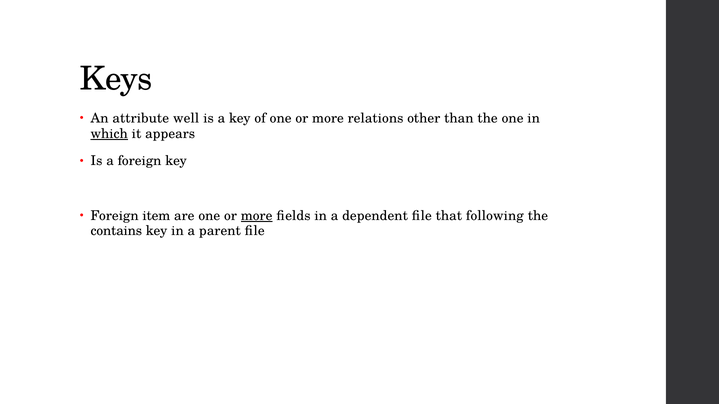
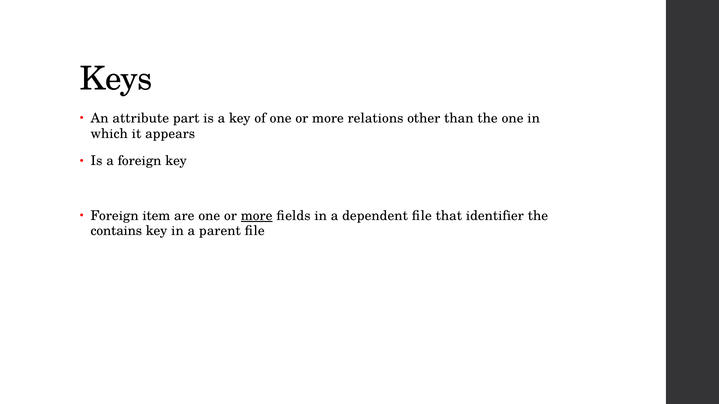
well: well -> part
which underline: present -> none
following: following -> identifier
